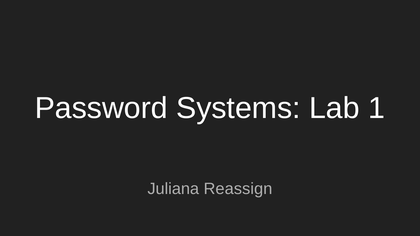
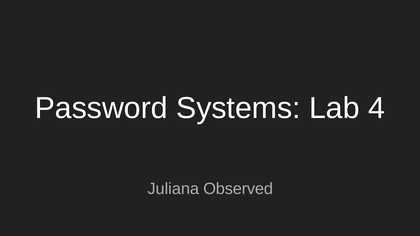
1: 1 -> 4
Reassign: Reassign -> Observed
